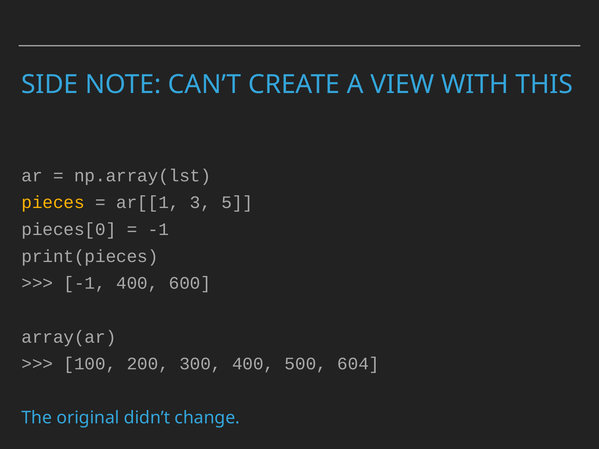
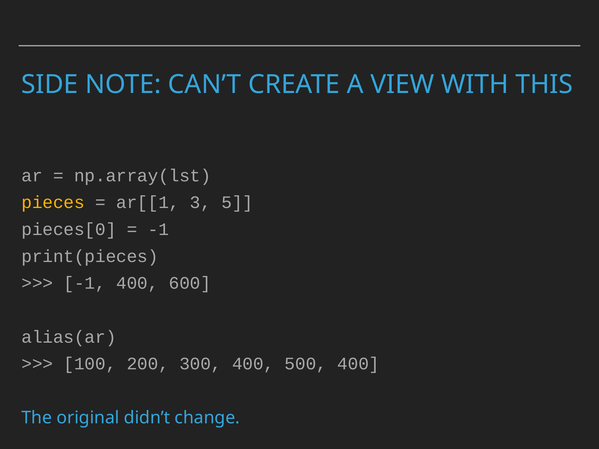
array(ar: array(ar -> alias(ar
500 604: 604 -> 400
